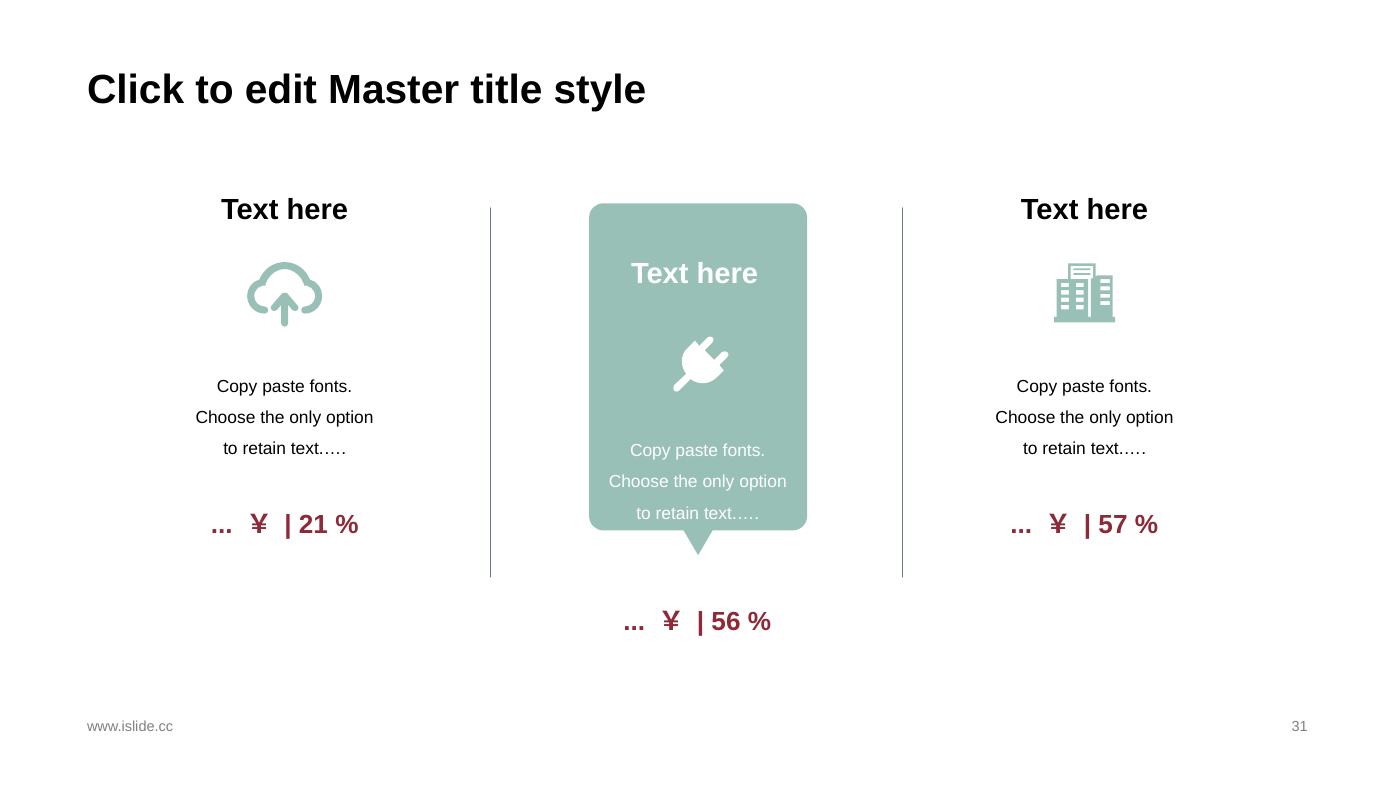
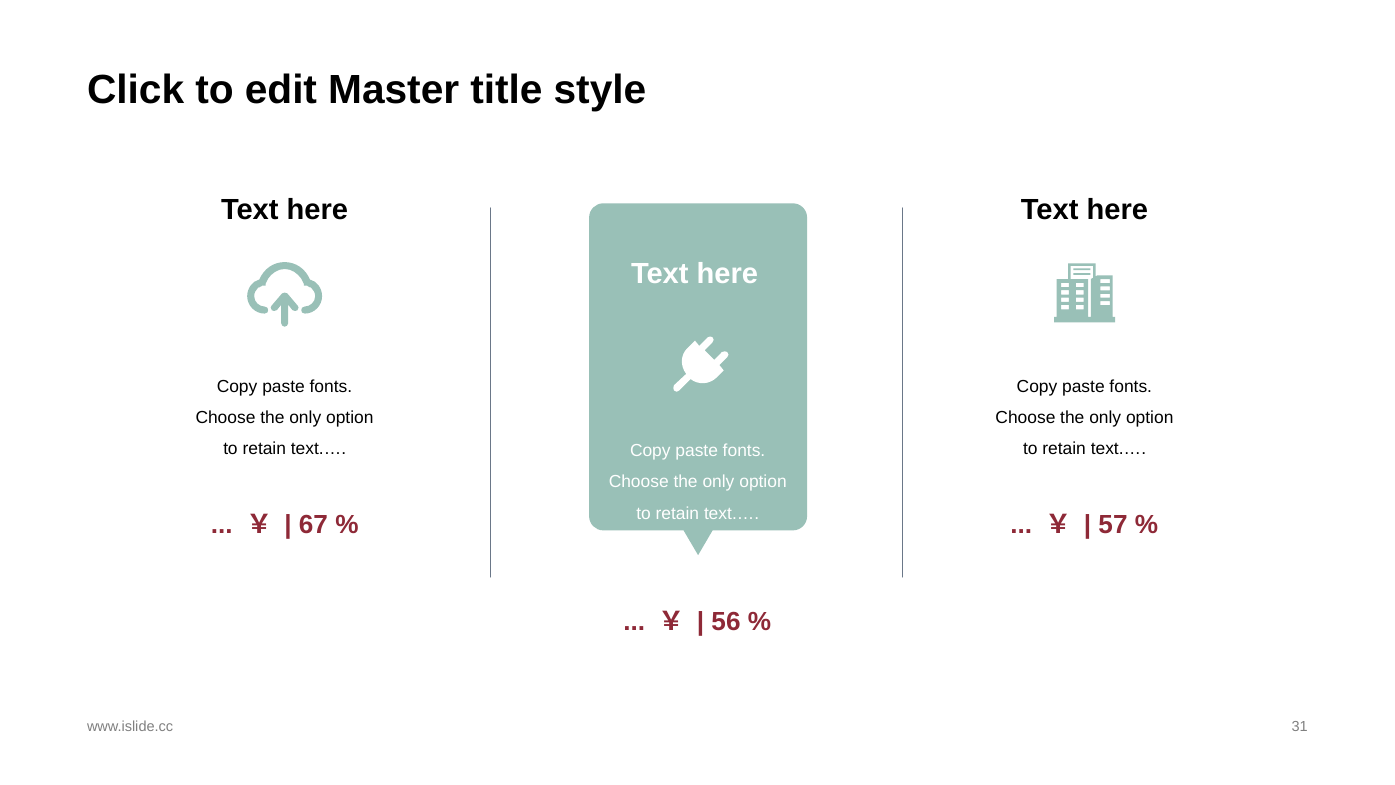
21: 21 -> 67
